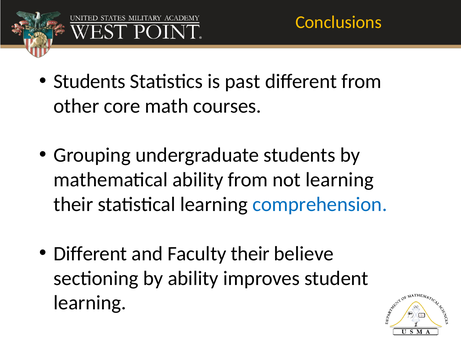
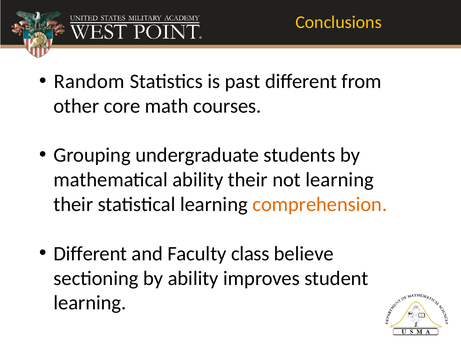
Students at (89, 81): Students -> Random
ability from: from -> their
comprehension colour: blue -> orange
Faculty their: their -> class
